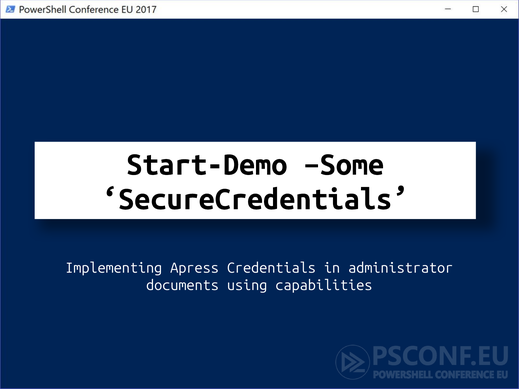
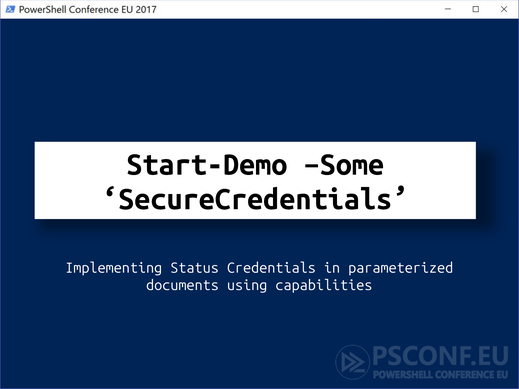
Apress: Apress -> Status
administrator: administrator -> parameterized
